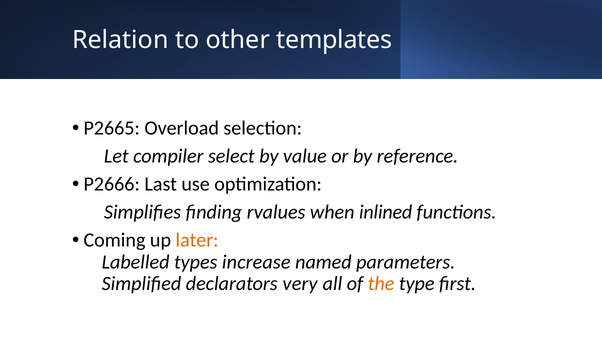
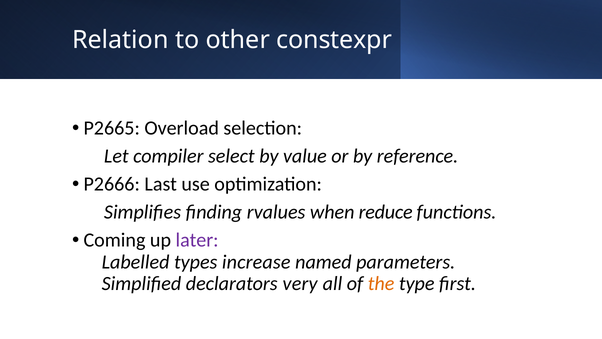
templates: templates -> constexpr
inlined: inlined -> reduce
later colour: orange -> purple
